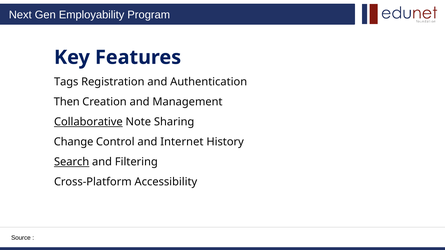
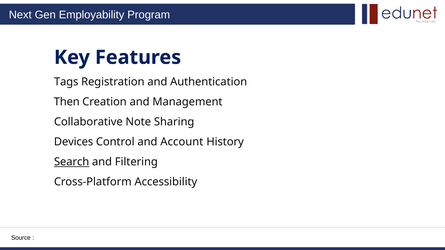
Collaborative underline: present -> none
Change: Change -> Devices
Internet: Internet -> Account
